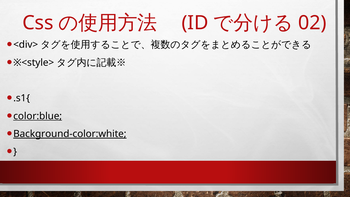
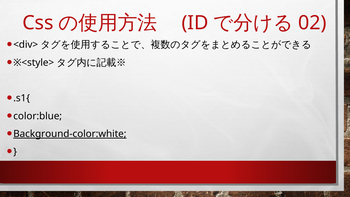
color:blue underline: present -> none
